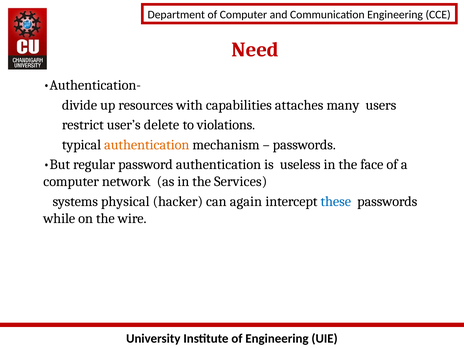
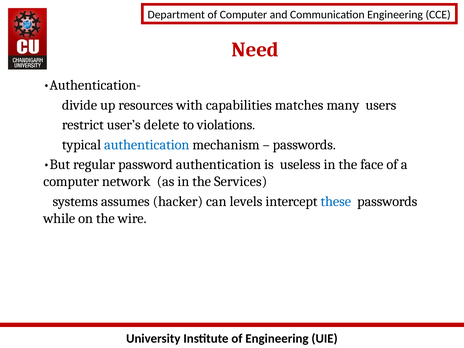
attaches: attaches -> matches
authentication at (147, 145) colour: orange -> blue
physical: physical -> assumes
again: again -> levels
